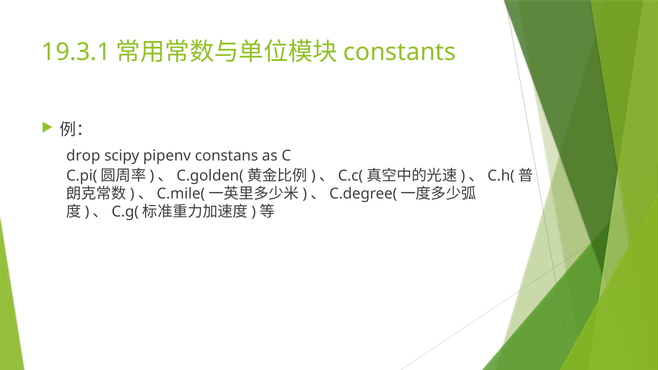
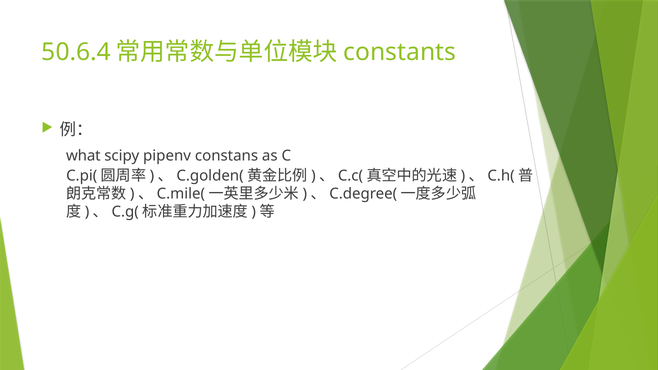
19.3.1: 19.3.1 -> 50.6.4
drop: drop -> what
